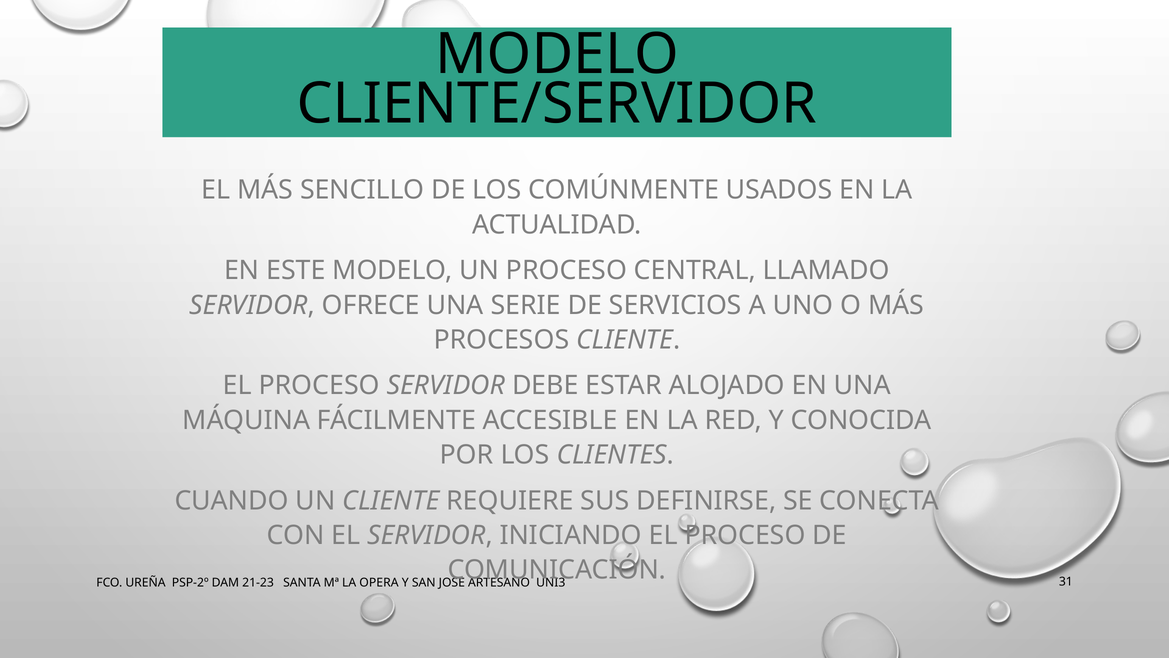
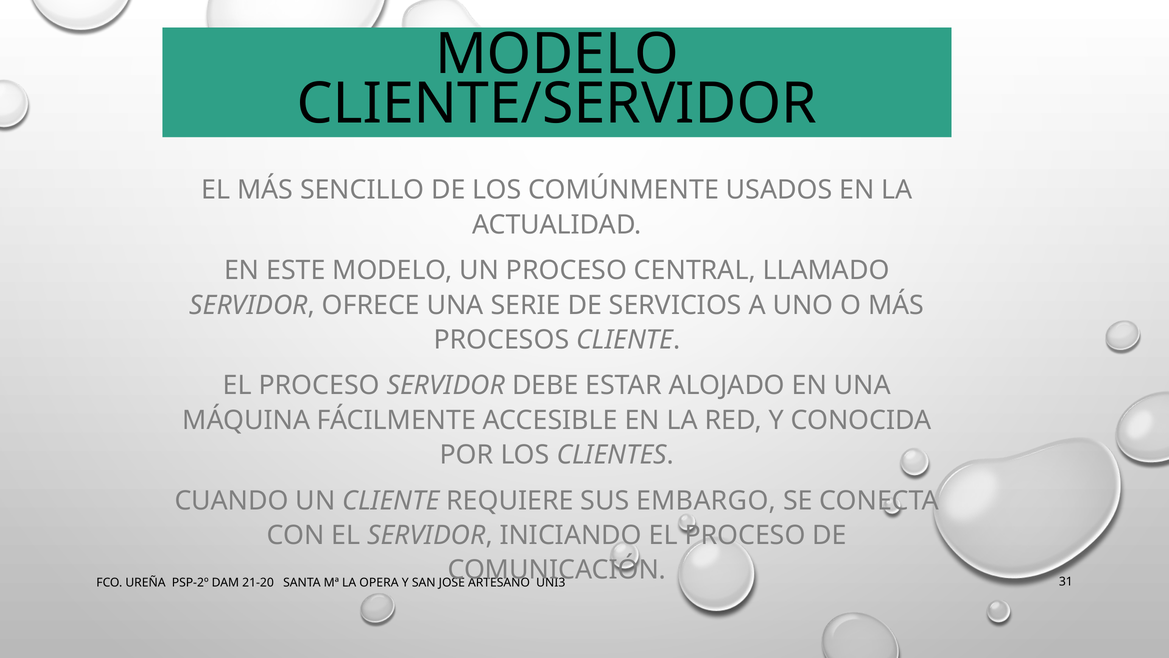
DEFINIRSE: DEFINIRSE -> EMBARGO
21-23: 21-23 -> 21-20
